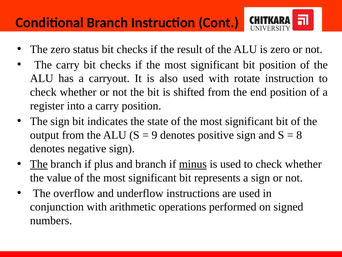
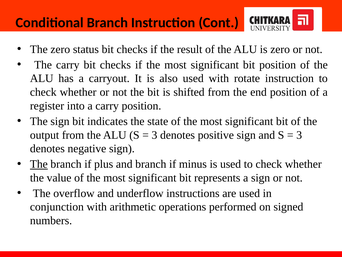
9 at (154, 135): 9 -> 3
8 at (299, 135): 8 -> 3
minus underline: present -> none
